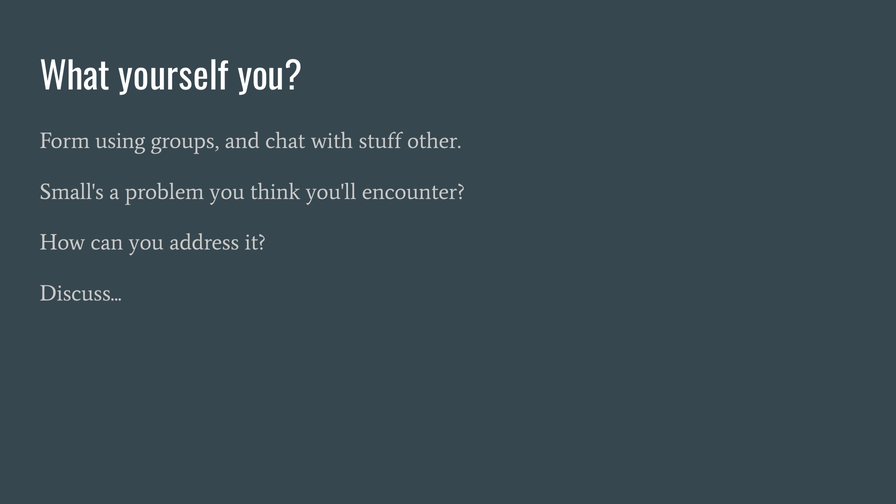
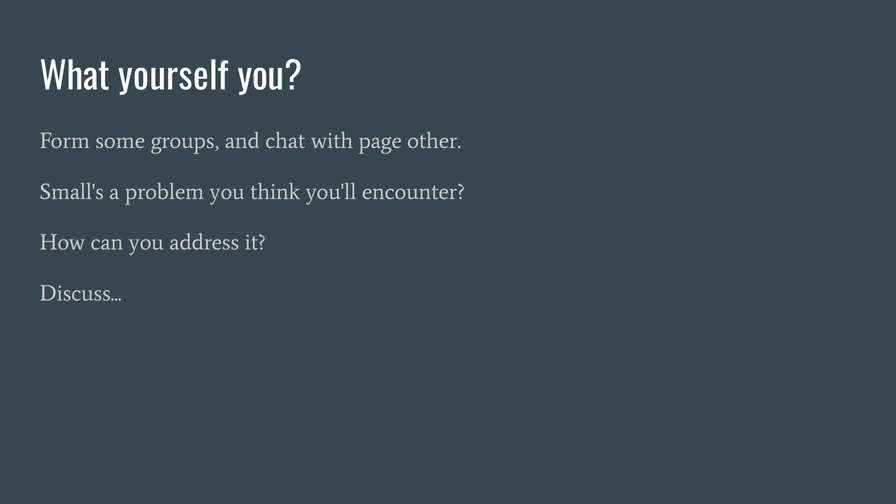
using: using -> some
stuff: stuff -> page
